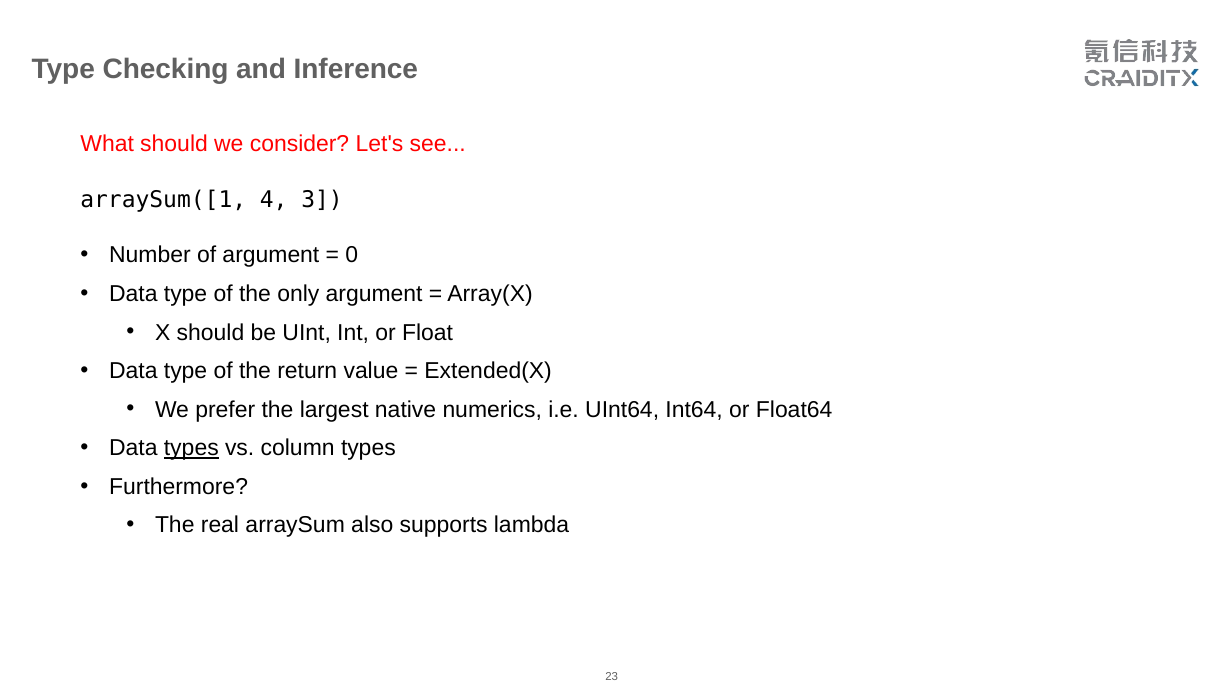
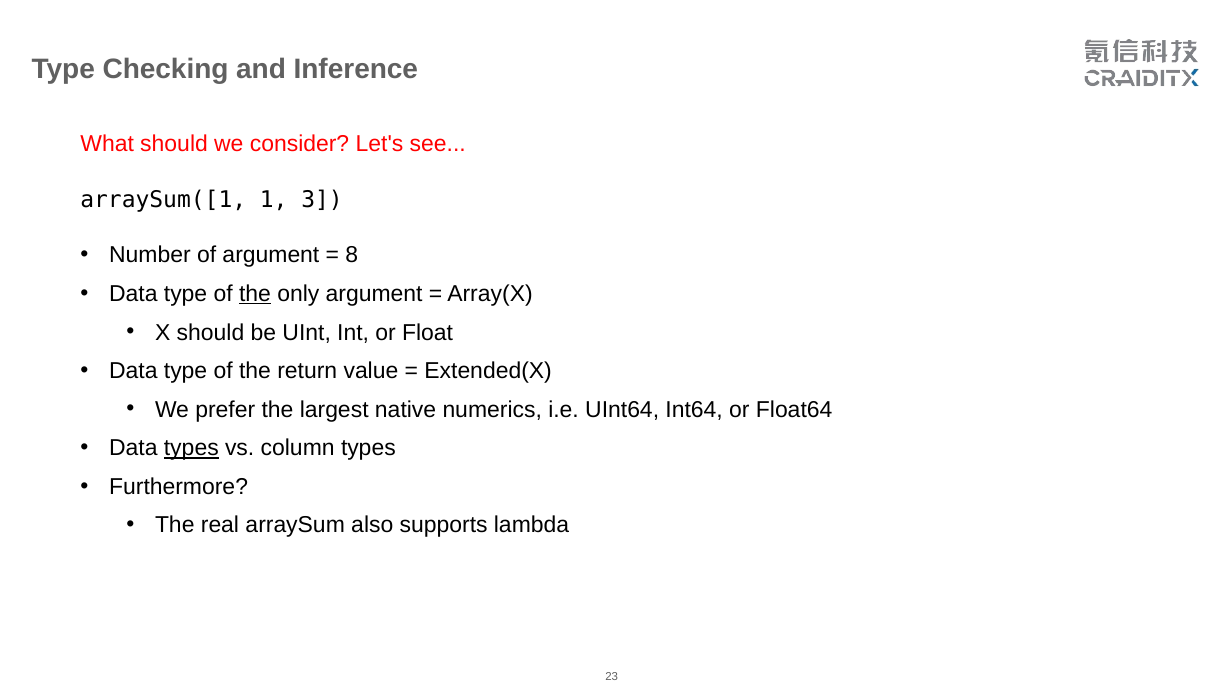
4: 4 -> 1
0: 0 -> 8
the at (255, 294) underline: none -> present
